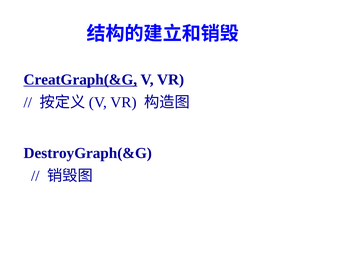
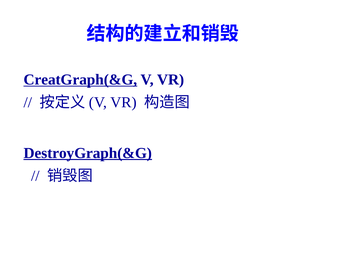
DestroyGraph(&G underline: none -> present
